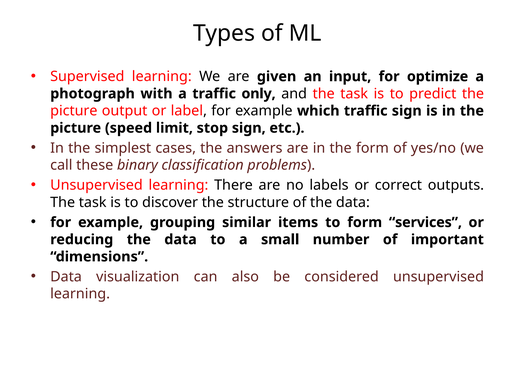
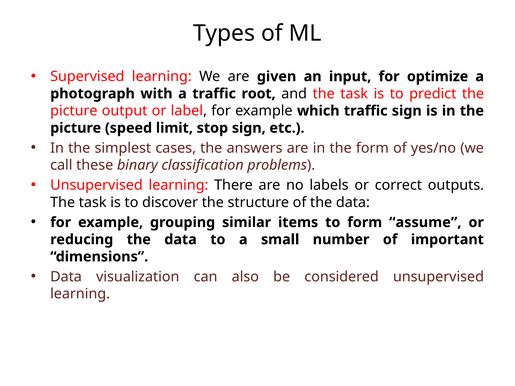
only: only -> root
services: services -> assume
